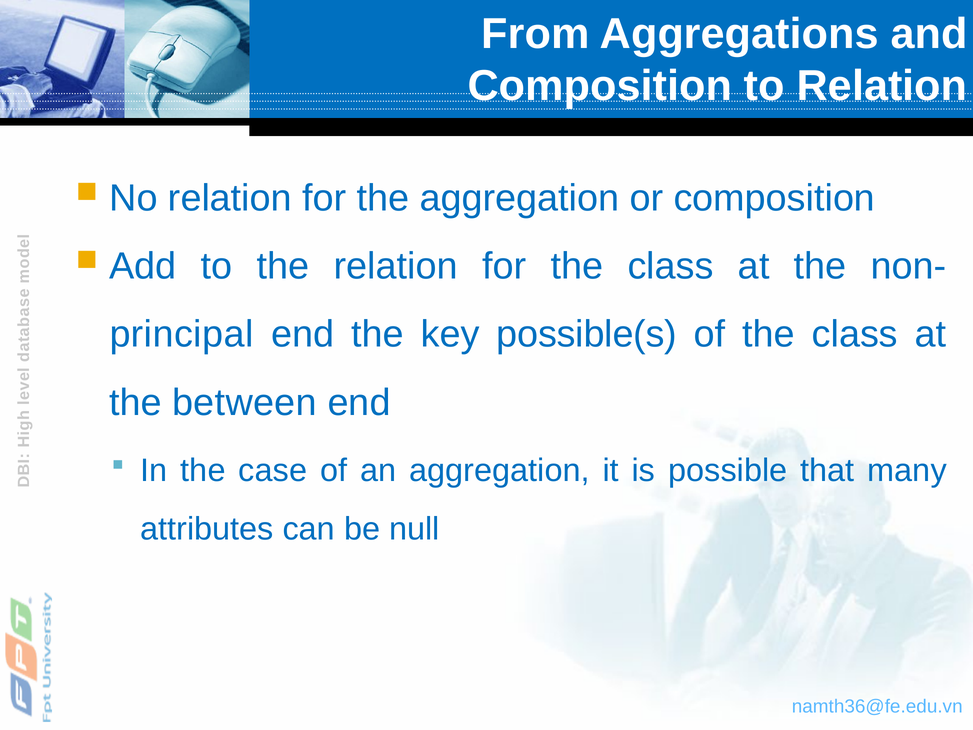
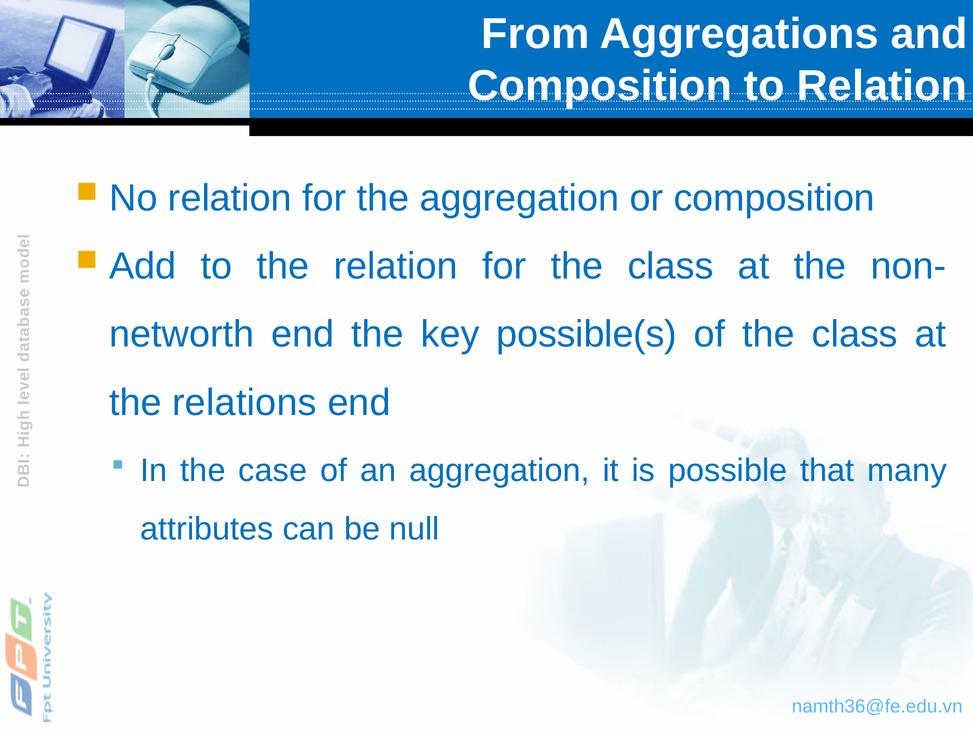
principal: principal -> networth
between: between -> relations
